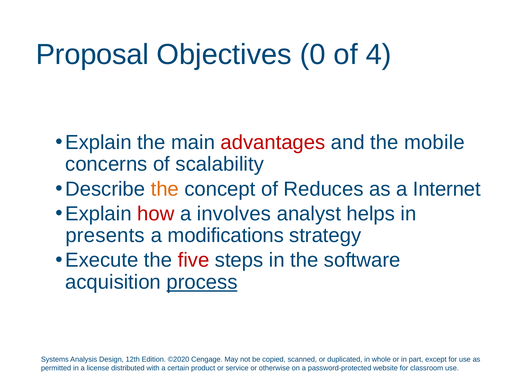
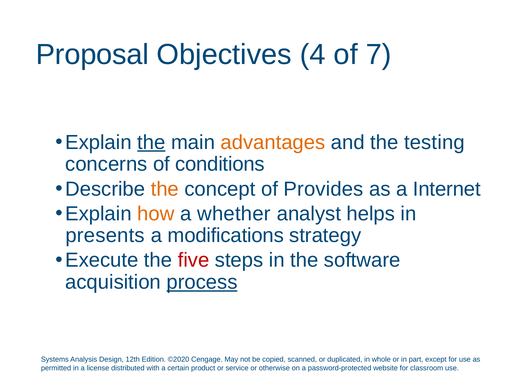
0: 0 -> 4
4: 4 -> 7
the at (151, 142) underline: none -> present
advantages colour: red -> orange
mobile: mobile -> testing
scalability: scalability -> conditions
Reduces: Reduces -> Provides
how colour: red -> orange
involves: involves -> whether
